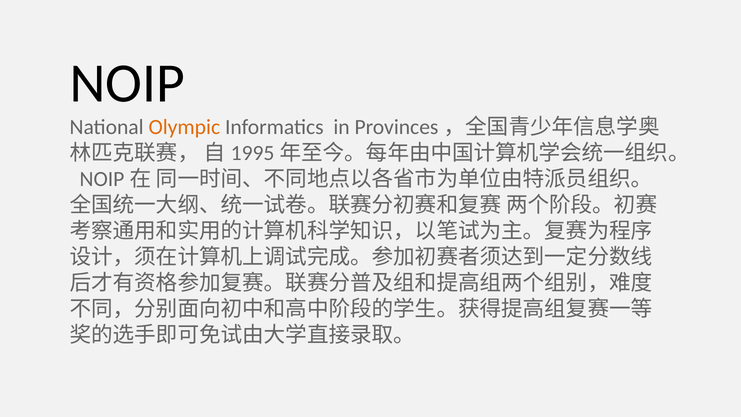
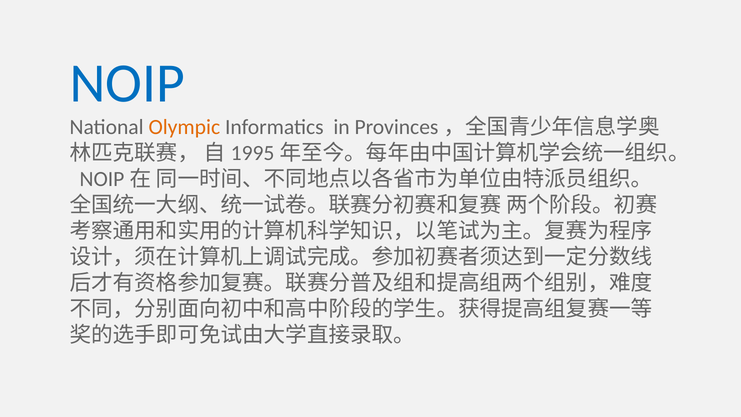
NOIP colour: black -> blue
